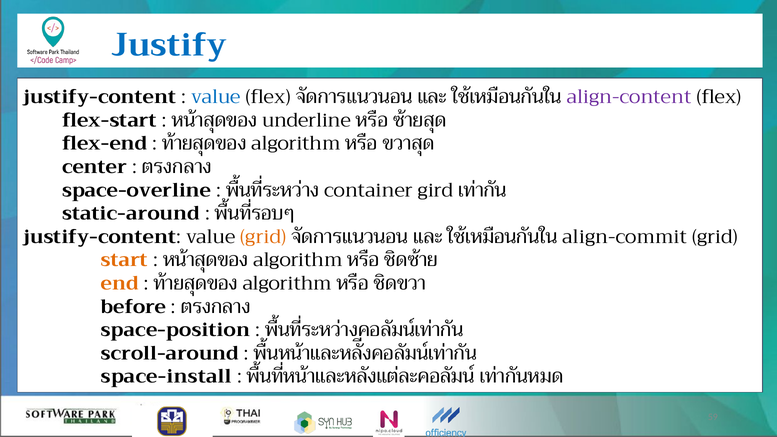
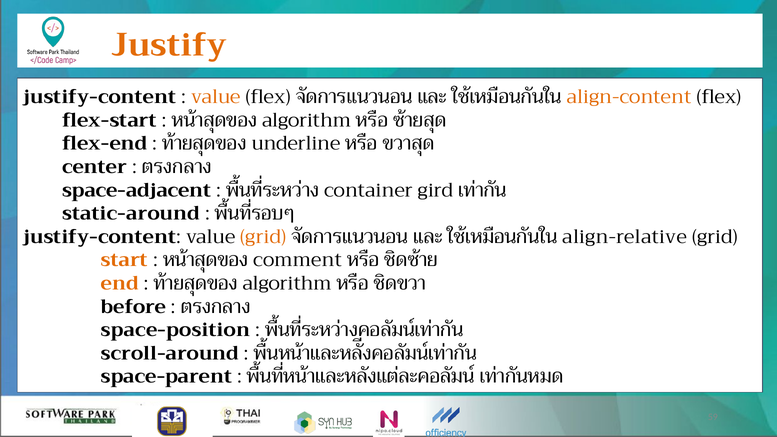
Justify colour: blue -> orange
value at (216, 97) colour: blue -> orange
align-content colour: purple -> orange
underline at (307, 120): underline -> algorithm
algorithm at (296, 144): algorithm -> underline
space-overline: space-overline -> space-adjacent
align-commit: align-commit -> align-relative
algorithm at (298, 260): algorithm -> comment
space-install: space-install -> space-parent
